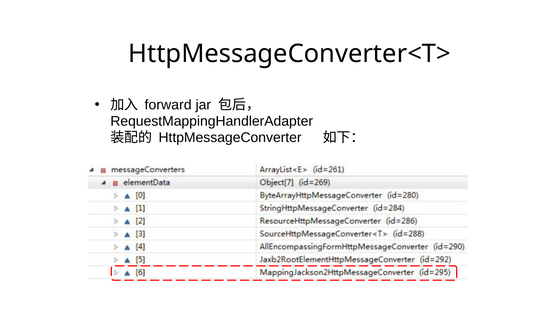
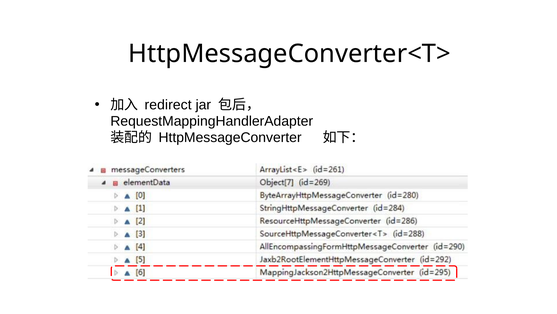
forward: forward -> redirect
